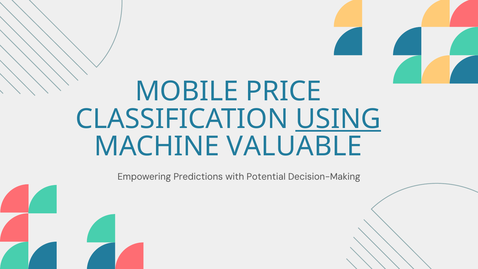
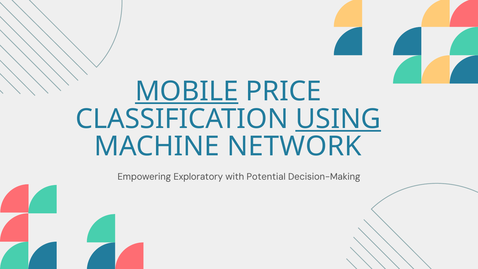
MOBILE underline: none -> present
VALUABLE: VALUABLE -> NETWORK
Predictions: Predictions -> Exploratory
